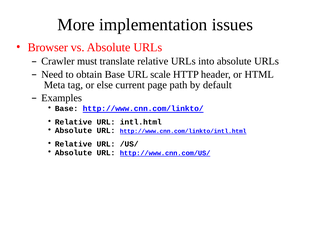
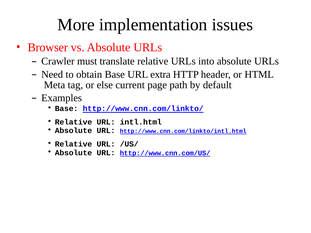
scale: scale -> extra
